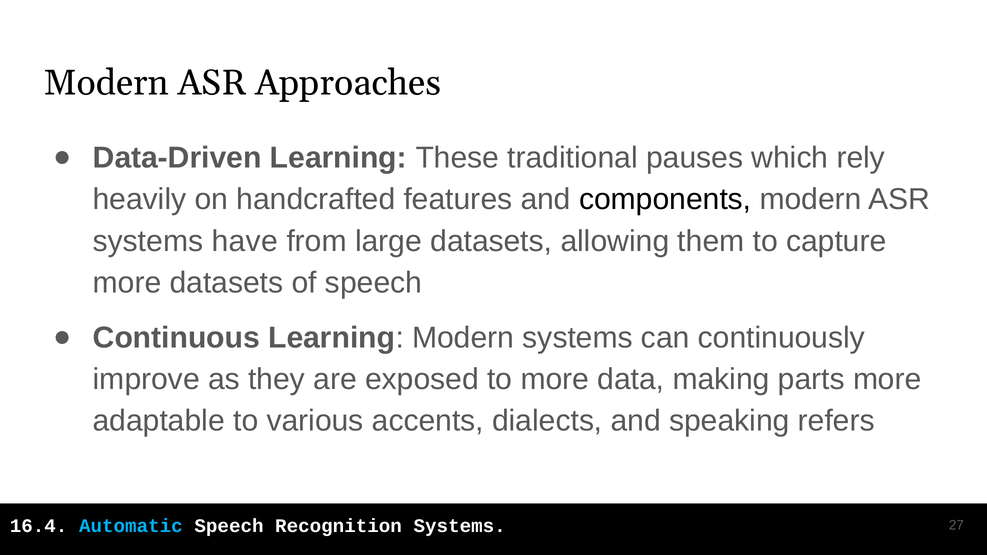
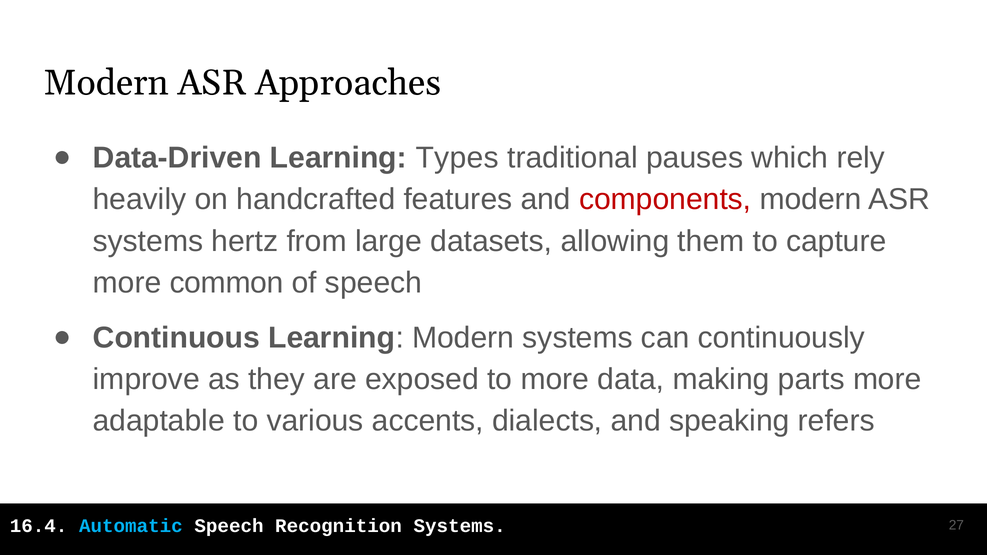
These: These -> Types
components colour: black -> red
have: have -> hertz
more datasets: datasets -> common
